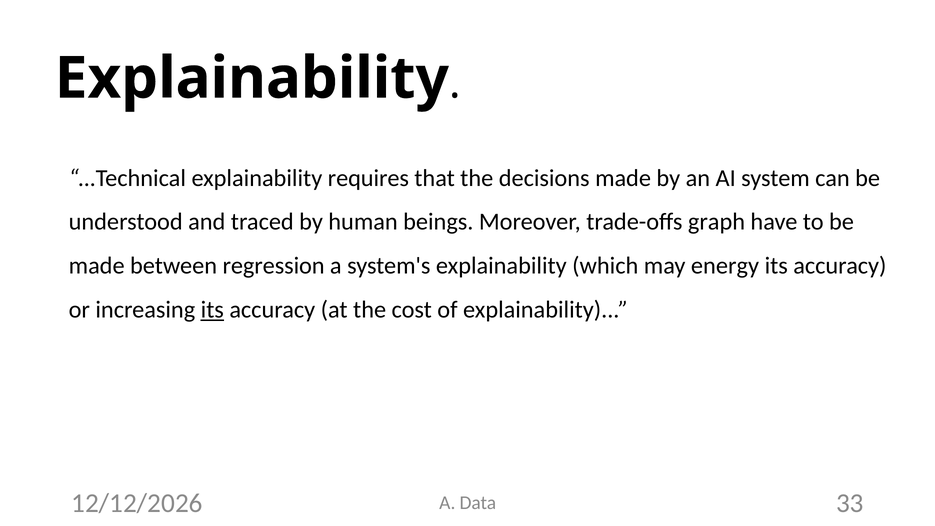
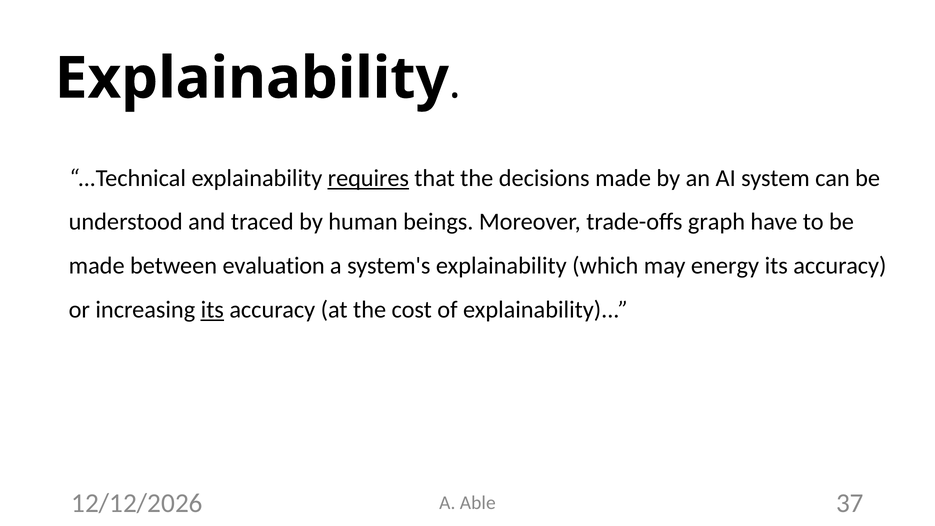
requires underline: none -> present
regression: regression -> evaluation
33: 33 -> 37
Data: Data -> Able
